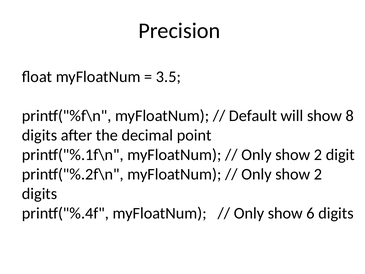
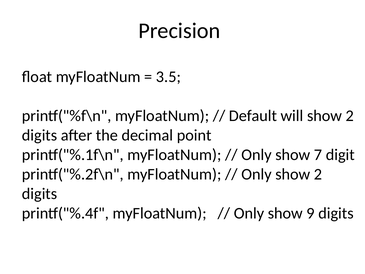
will show 8: 8 -> 2
2 at (318, 155): 2 -> 7
6: 6 -> 9
